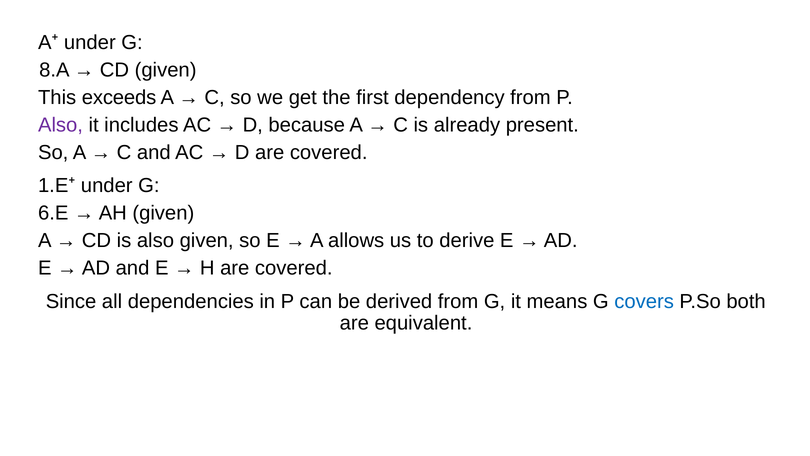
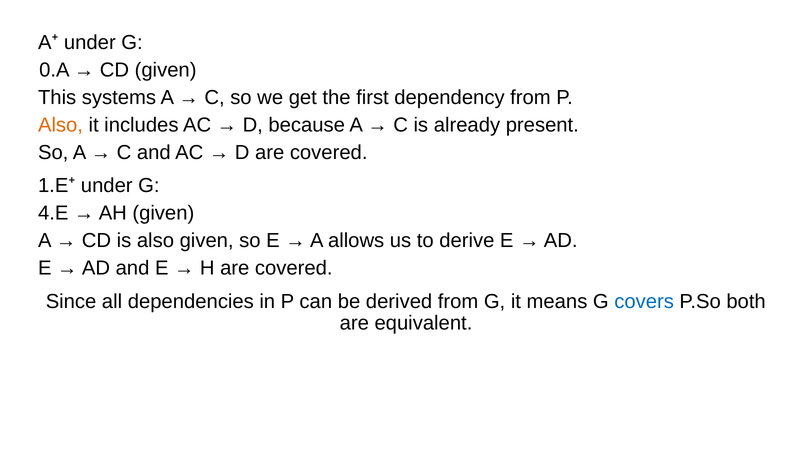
8.A: 8.A -> 0.A
exceeds: exceeds -> systems
Also at (60, 125) colour: purple -> orange
6.E: 6.E -> 4.E
